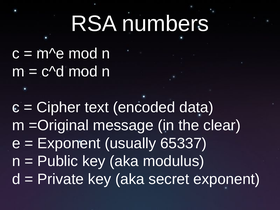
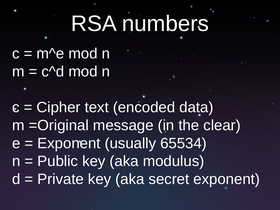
65337: 65337 -> 65534
